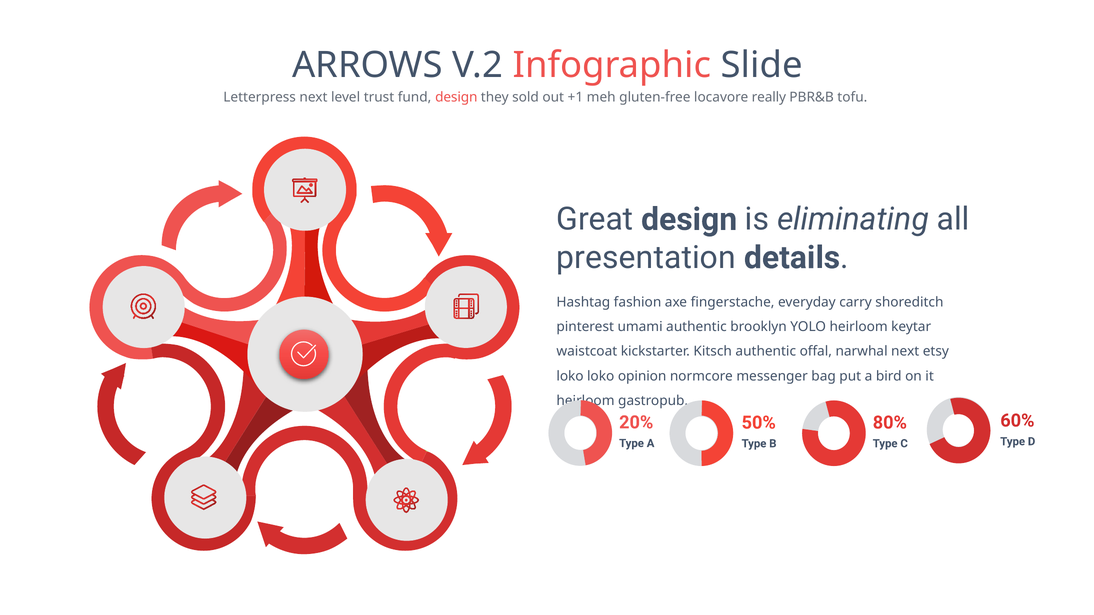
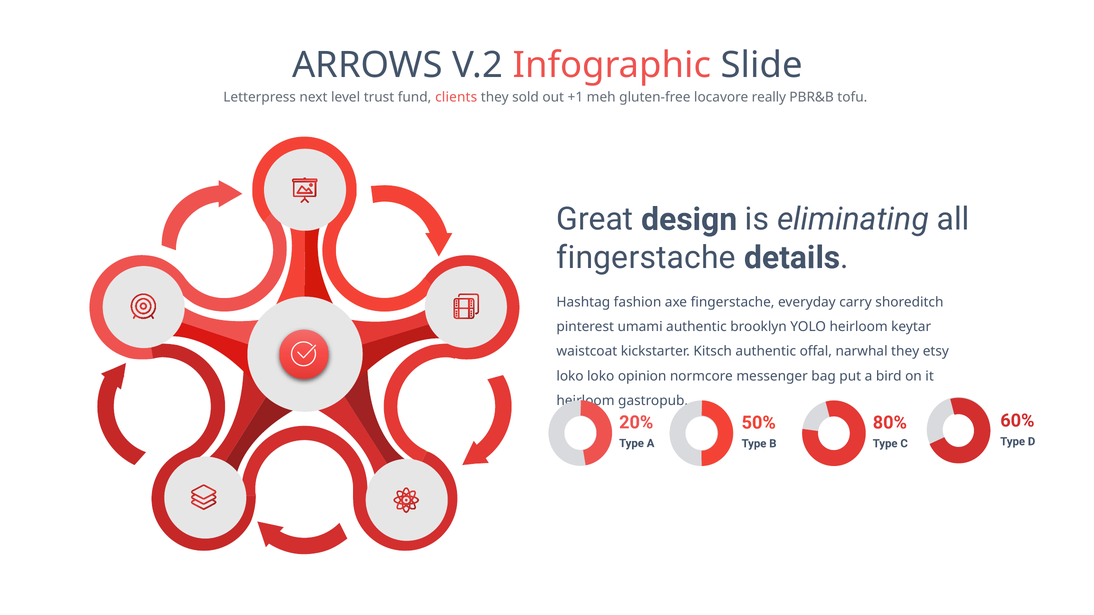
fund design: design -> clients
presentation at (646, 258): presentation -> fingerstache
narwhal next: next -> they
